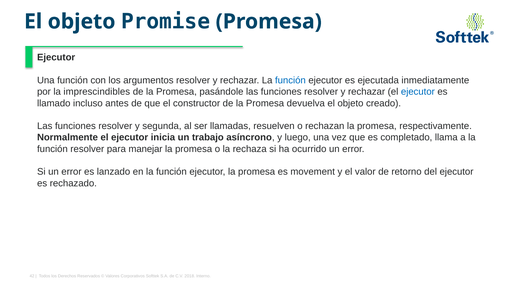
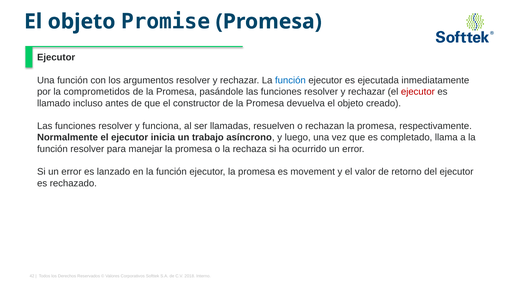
imprescindibles: imprescindibles -> comprometidos
ejecutor at (418, 92) colour: blue -> red
segunda: segunda -> funciona
